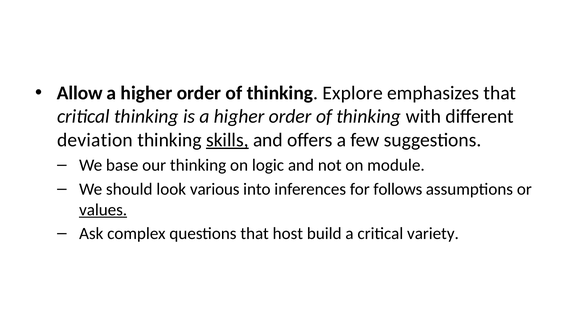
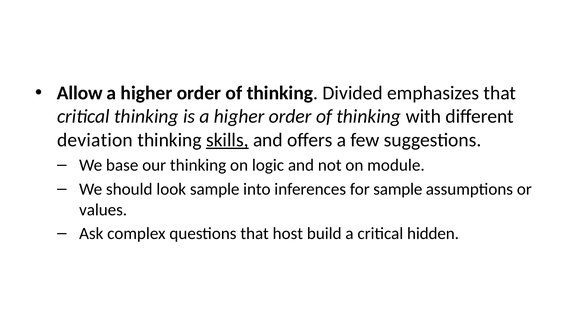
Explore: Explore -> Divided
look various: various -> sample
for follows: follows -> sample
values underline: present -> none
variety: variety -> hidden
